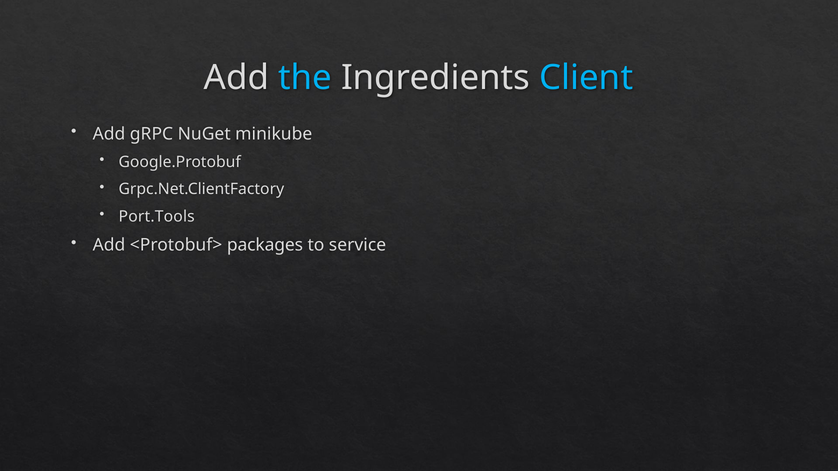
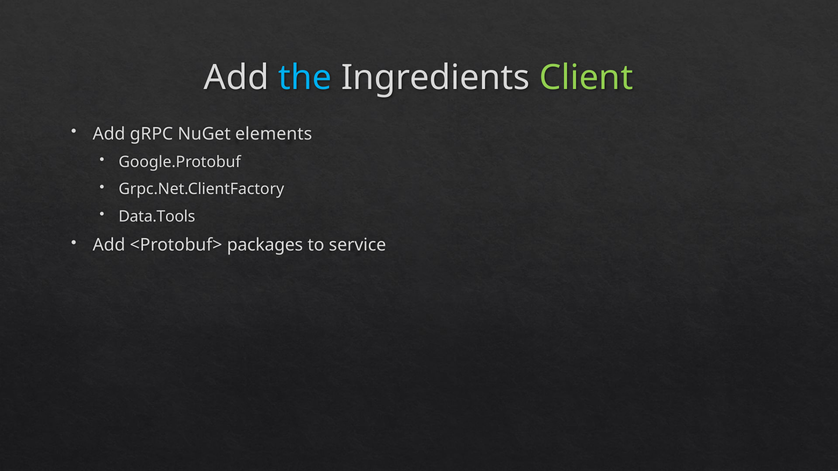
Client colour: light blue -> light green
minikube: minikube -> elements
Port.Tools: Port.Tools -> Data.Tools
